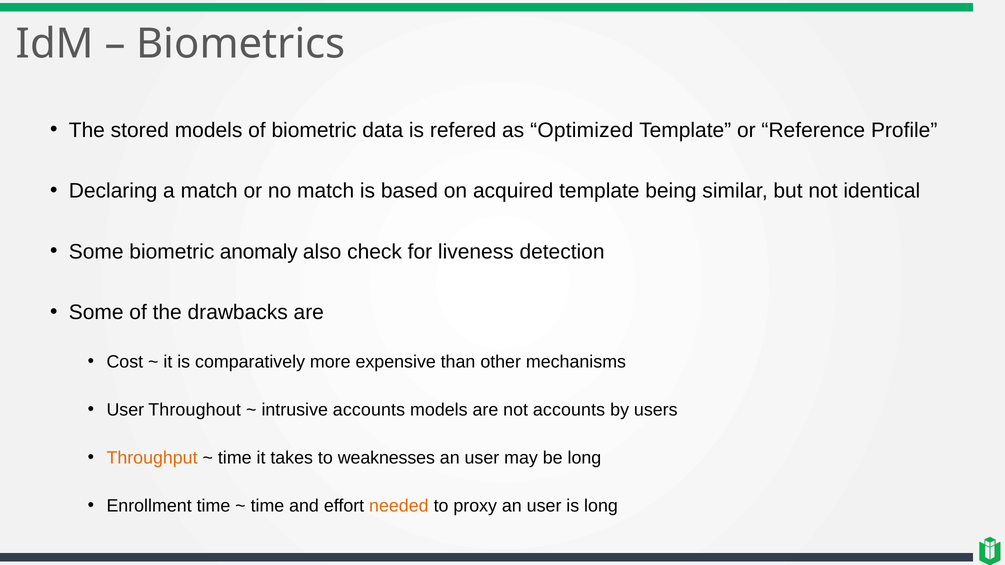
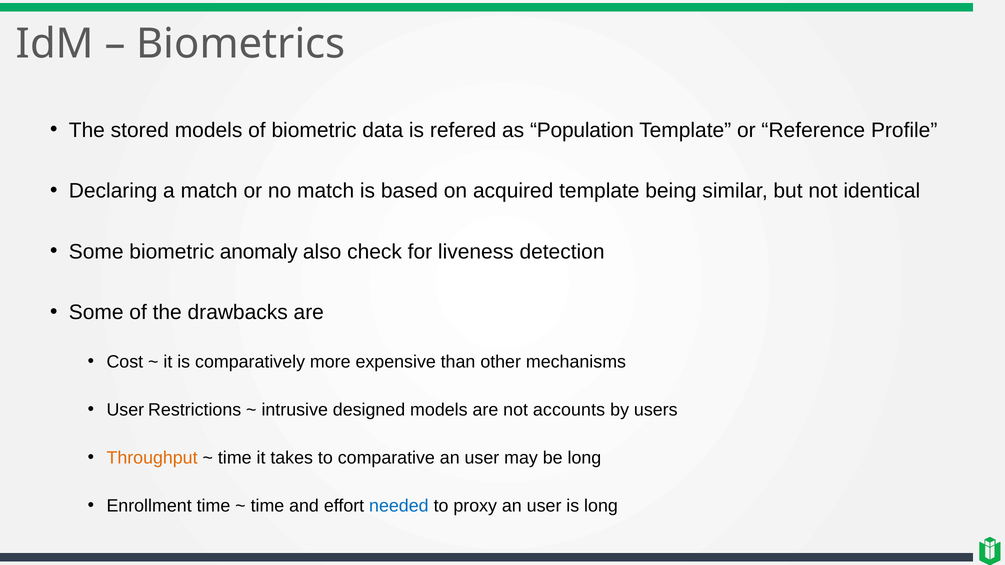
Optimized: Optimized -> Population
Throughout: Throughout -> Restrictions
intrusive accounts: accounts -> designed
weaknesses: weaknesses -> comparative
needed colour: orange -> blue
